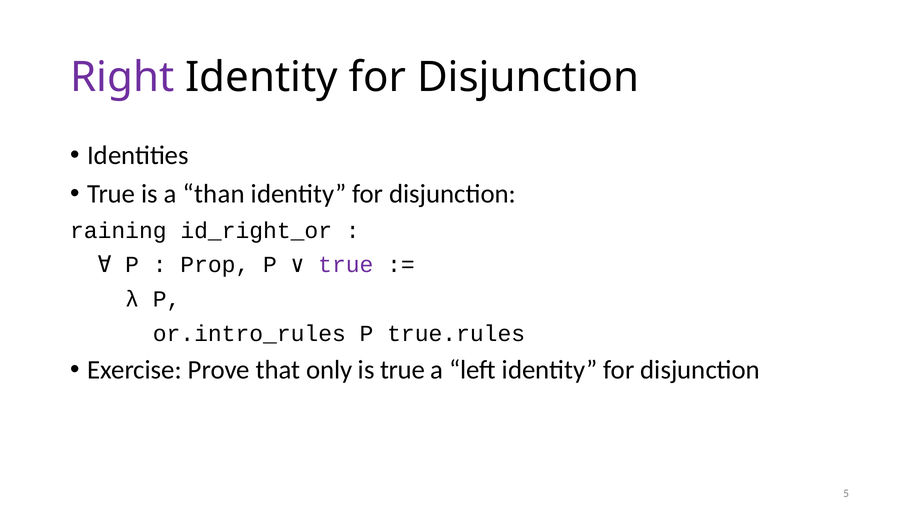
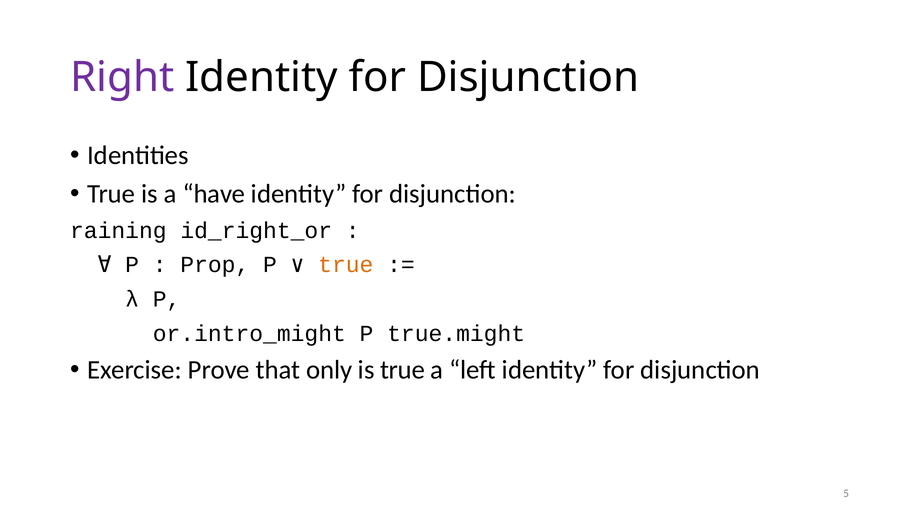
than: than -> have
true at (346, 265) colour: purple -> orange
or.intro_rules: or.intro_rules -> or.intro_might
true.rules: true.rules -> true.might
